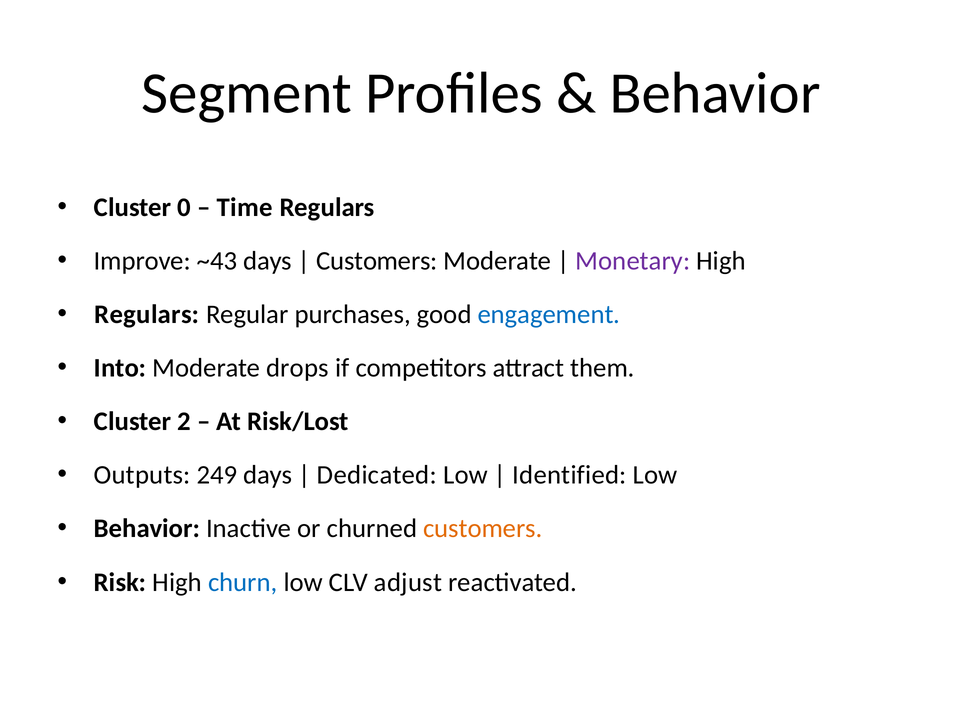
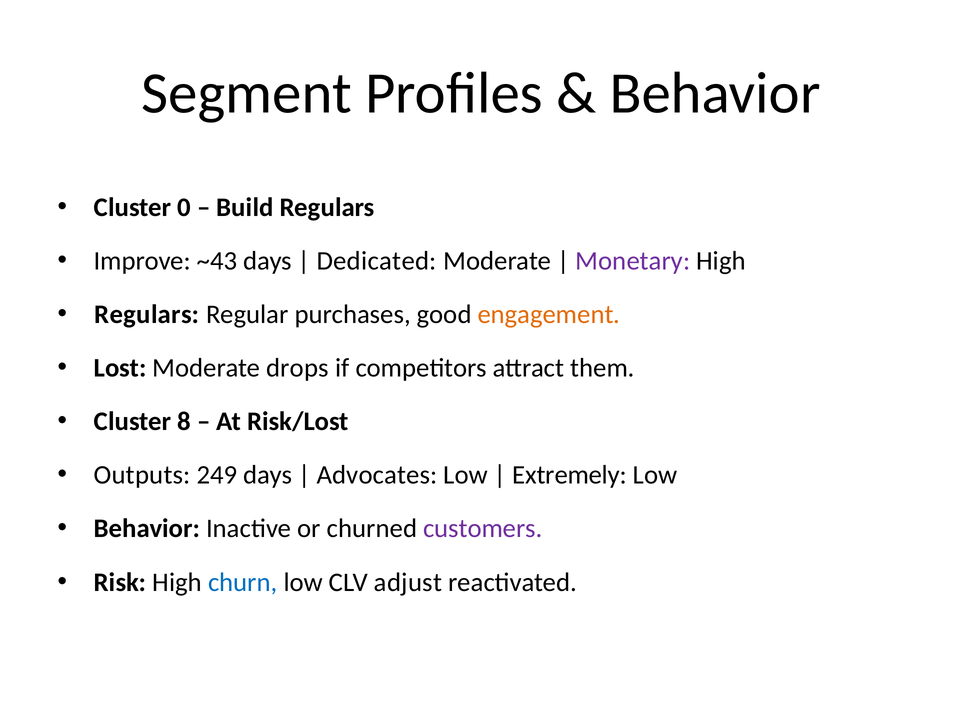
Time: Time -> Build
Customers at (377, 261): Customers -> Dedicated
engagement colour: blue -> orange
Into: Into -> Lost
2: 2 -> 8
Dedicated: Dedicated -> Advocates
Identified: Identified -> Extremely
customers at (483, 529) colour: orange -> purple
